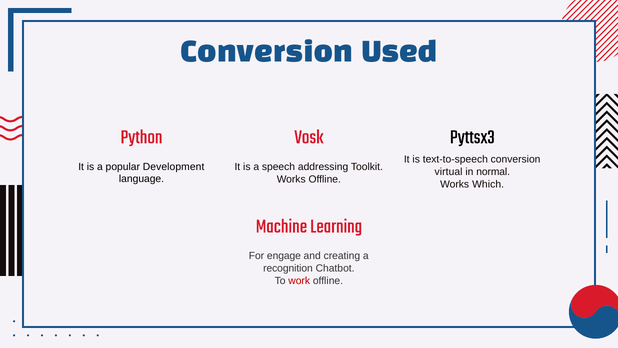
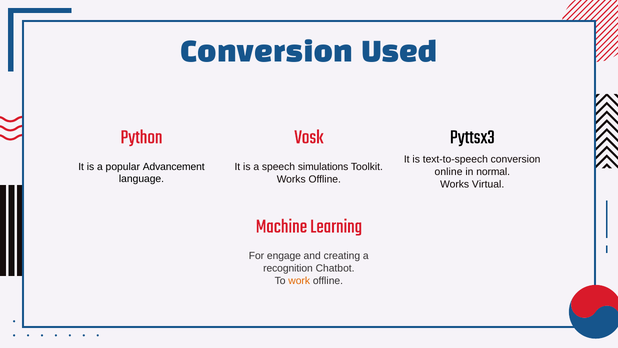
Development: Development -> Advancement
addressing: addressing -> simulations
virtual: virtual -> online
Which: Which -> Virtual
work colour: red -> orange
